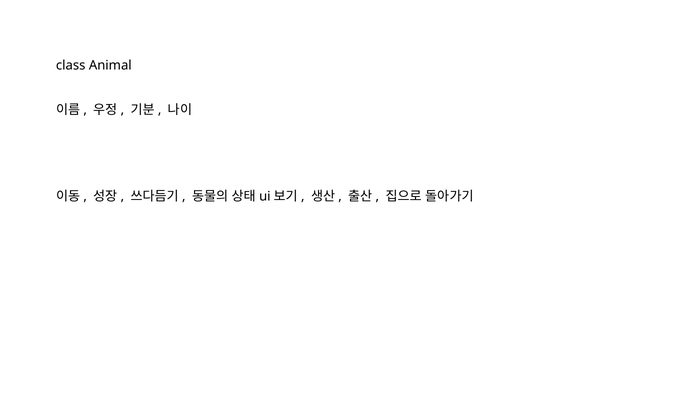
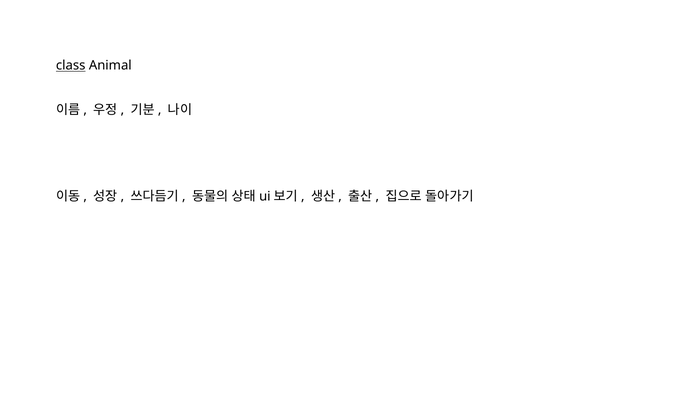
class underline: none -> present
